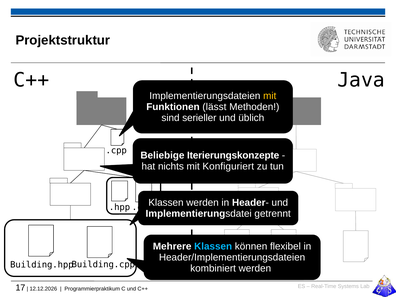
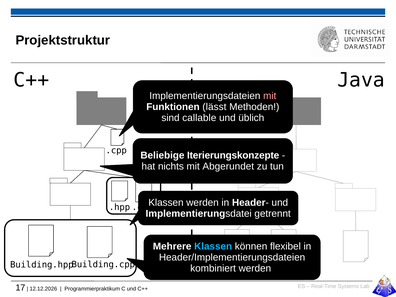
mit at (270, 96) colour: yellow -> pink
serieller: serieller -> callable
Konfiguriert: Konfiguriert -> Abgerundet
